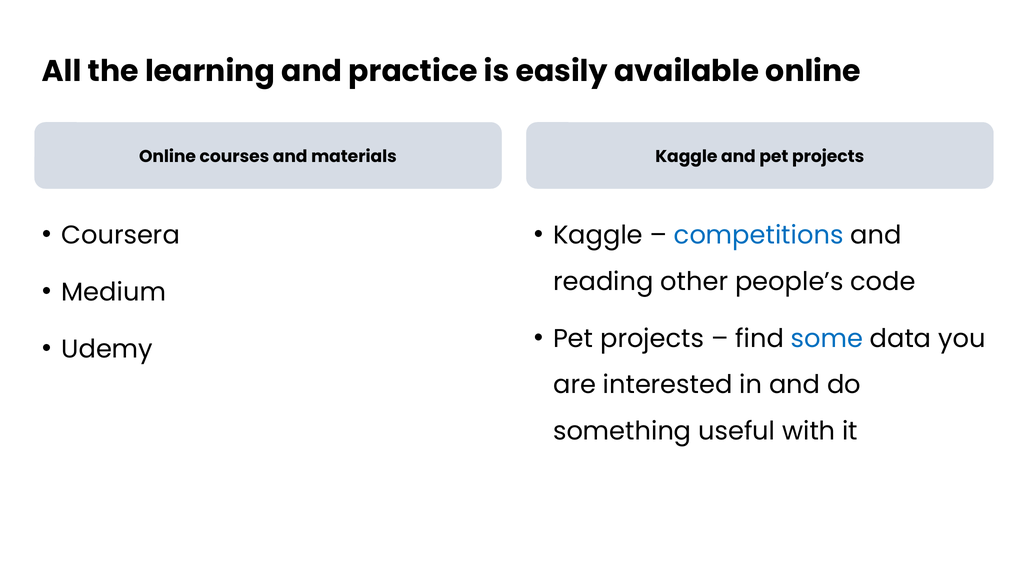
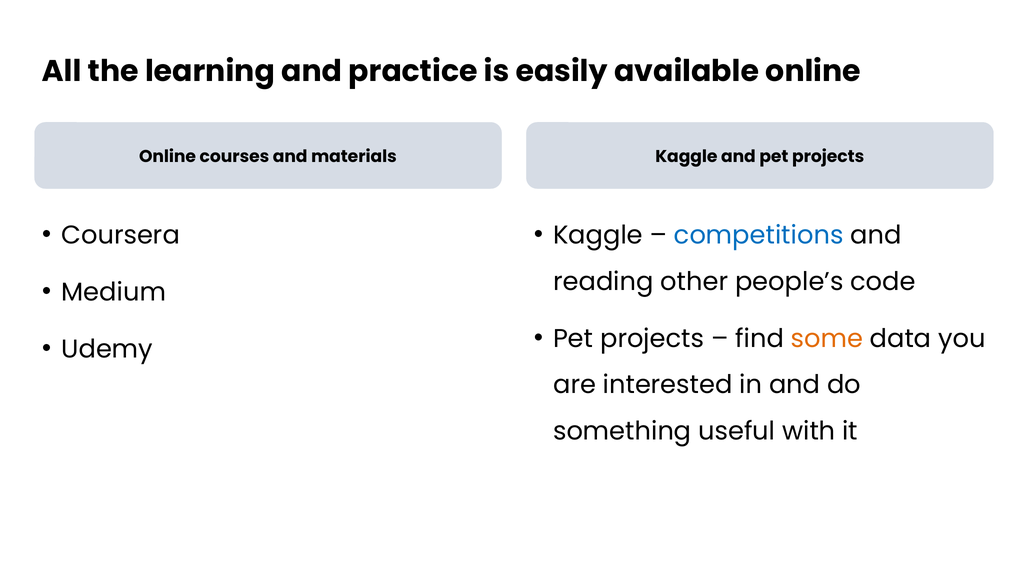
some colour: blue -> orange
